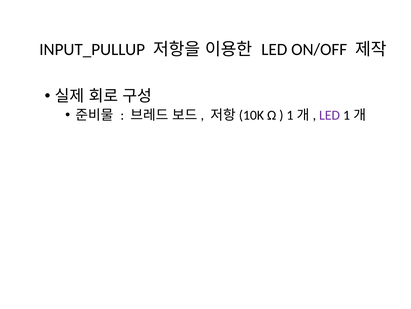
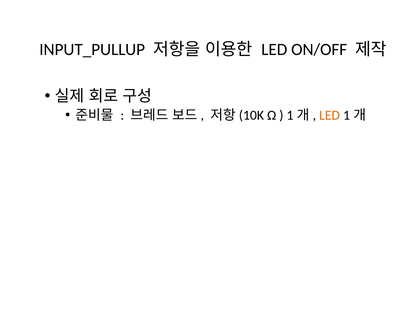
LED at (330, 115) colour: purple -> orange
